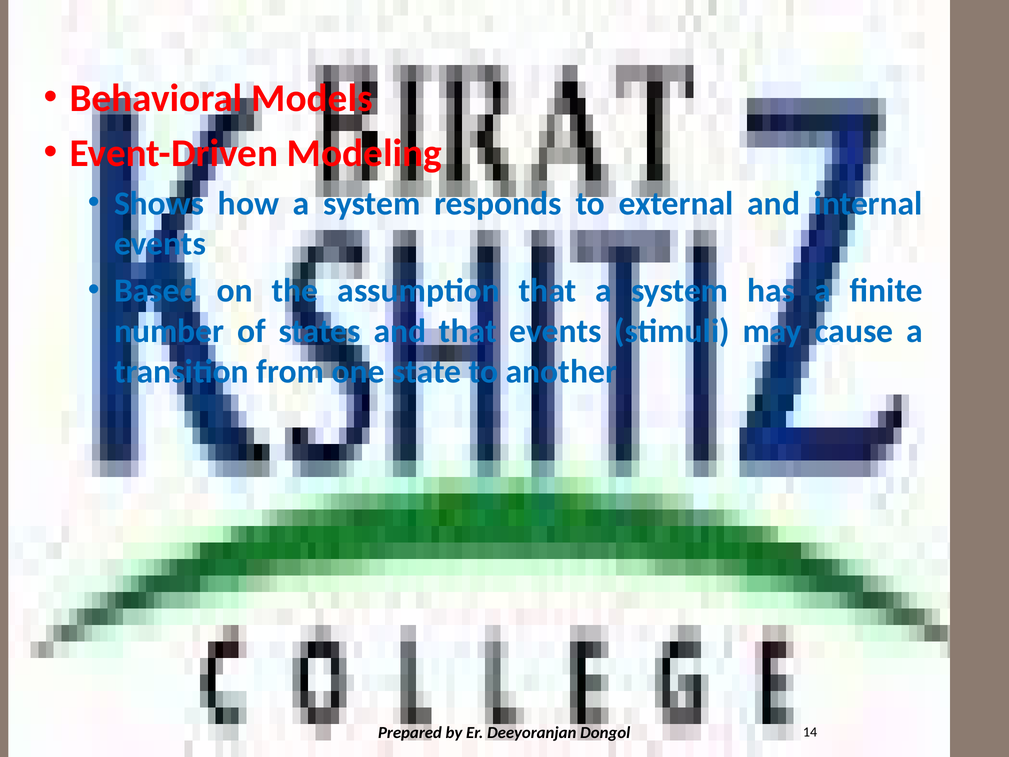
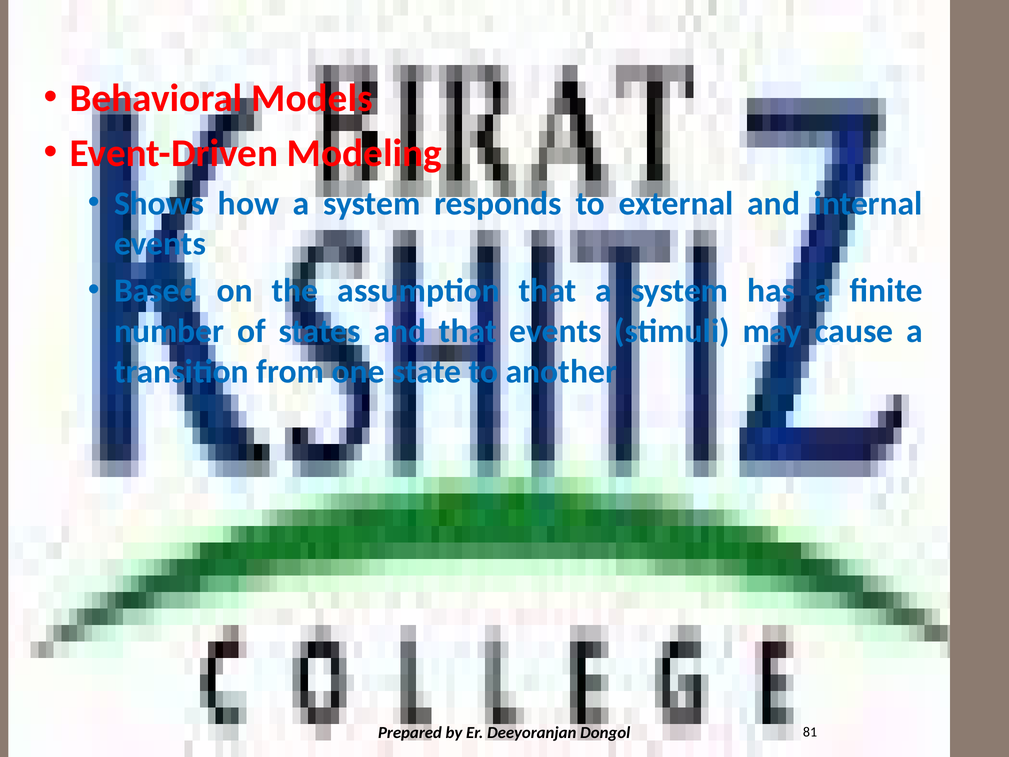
14: 14 -> 81
